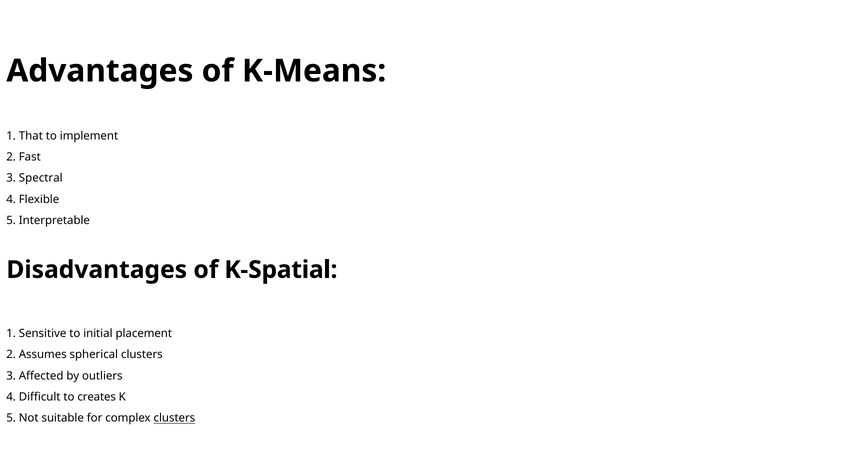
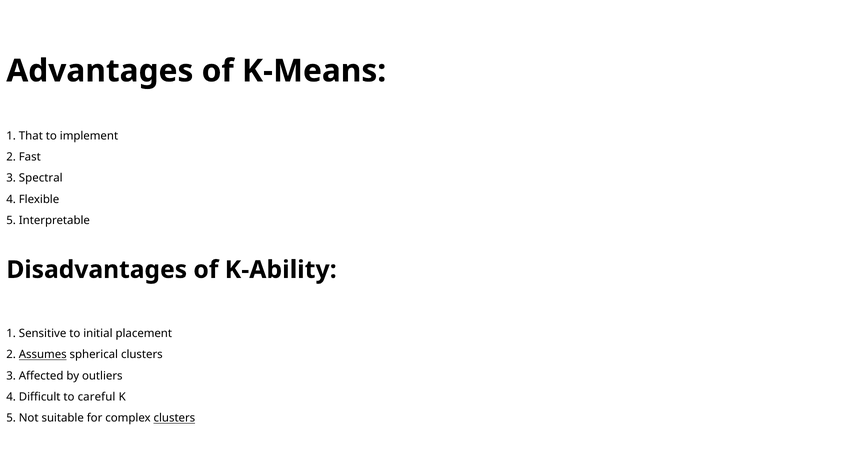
K-Spatial: K-Spatial -> K-Ability
Assumes underline: none -> present
creates: creates -> careful
